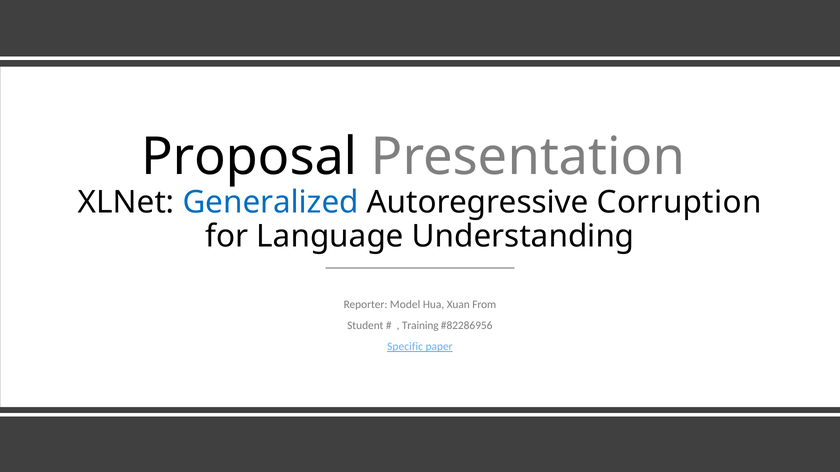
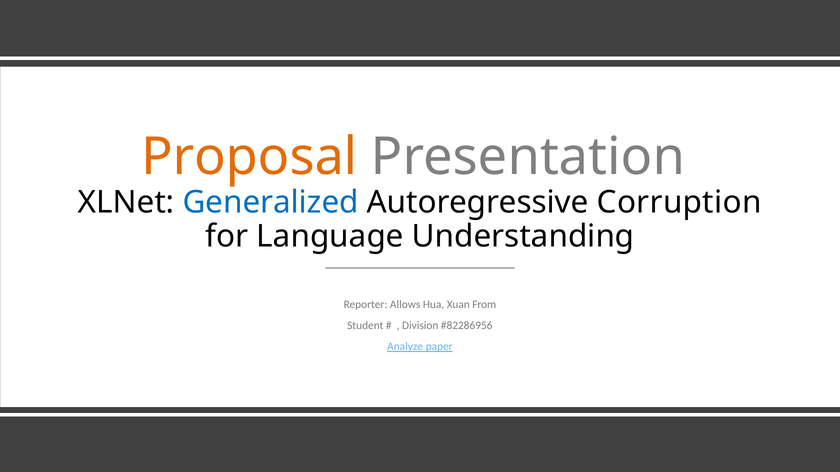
Proposal colour: black -> orange
Model: Model -> Allows
Training: Training -> Division
Specific: Specific -> Analyze
